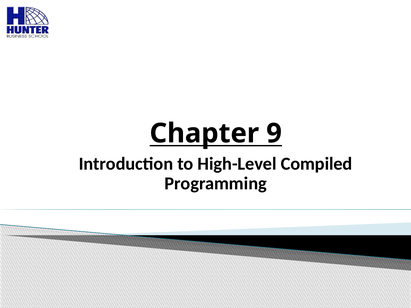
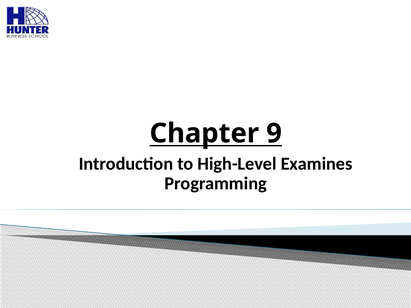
Compiled: Compiled -> Examines
